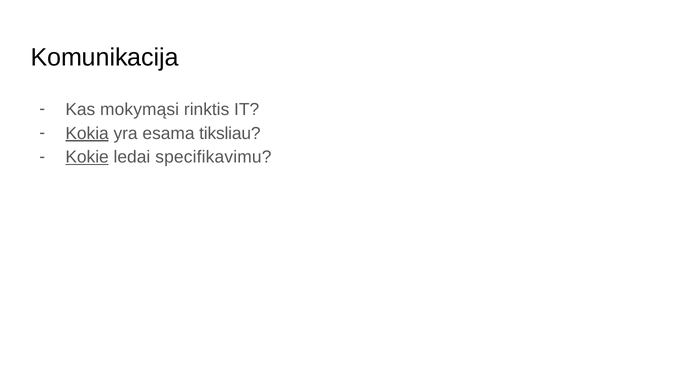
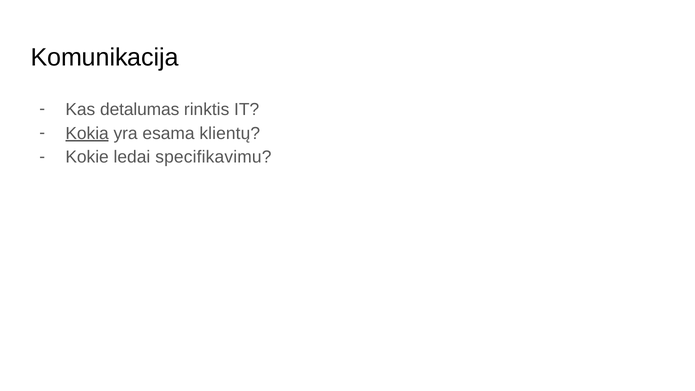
mokymąsi: mokymąsi -> detalumas
tiksliau: tiksliau -> klientų
Kokie underline: present -> none
